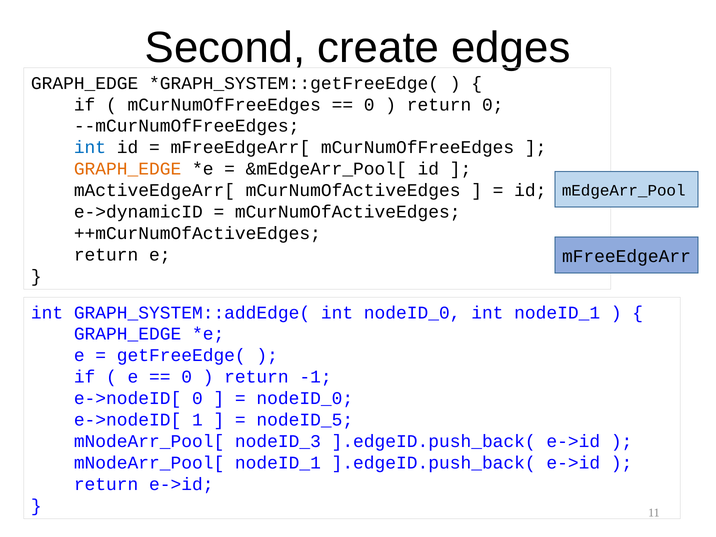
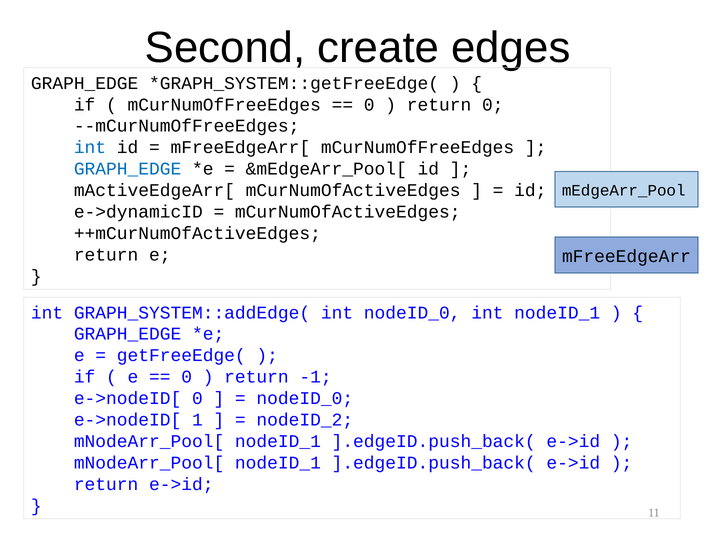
GRAPH_EDGE at (128, 169) colour: orange -> blue
nodeID_5: nodeID_5 -> nodeID_2
nodeID_3 at (278, 441): nodeID_3 -> nodeID_1
